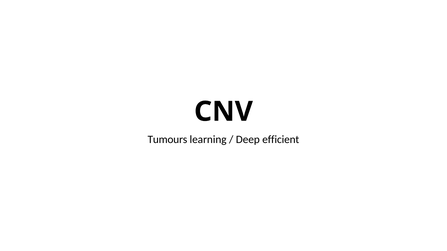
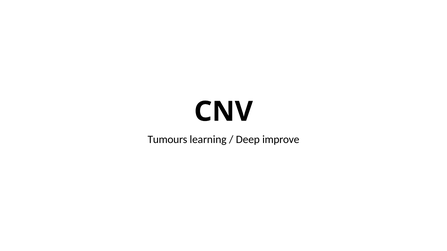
efficient: efficient -> improve
